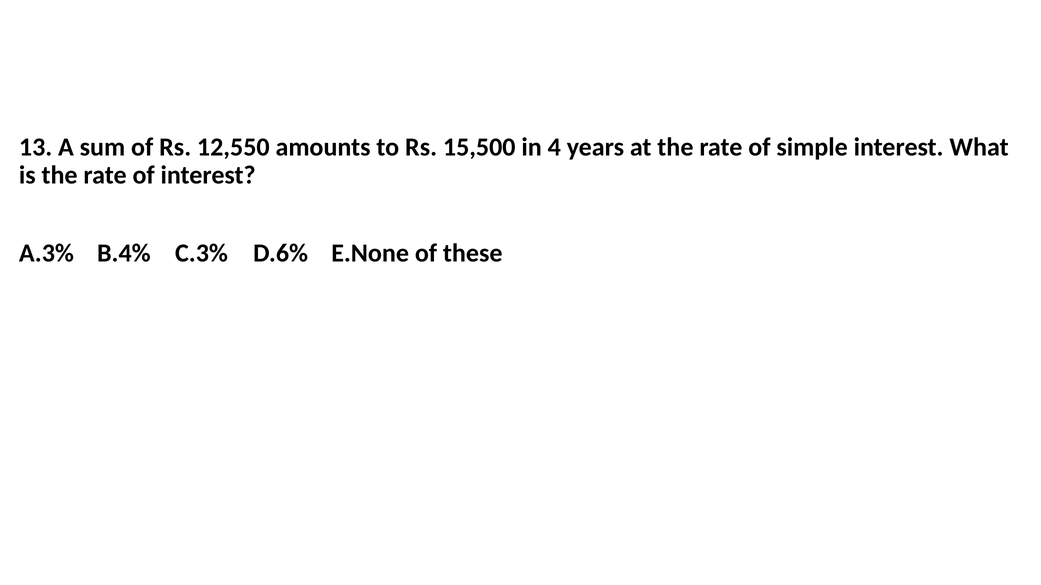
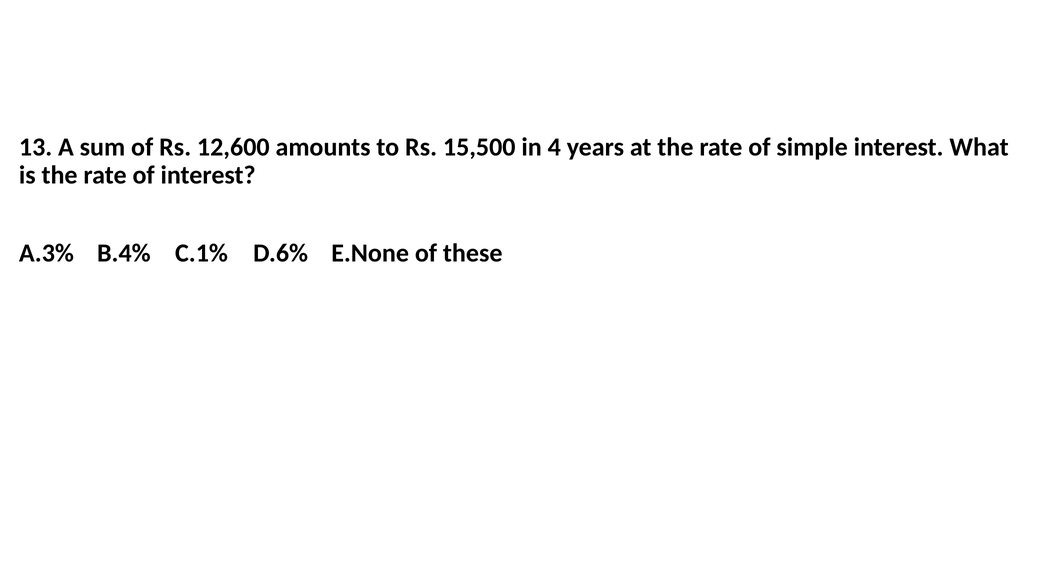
12,550: 12,550 -> 12,600
C.3%: C.3% -> C.1%
